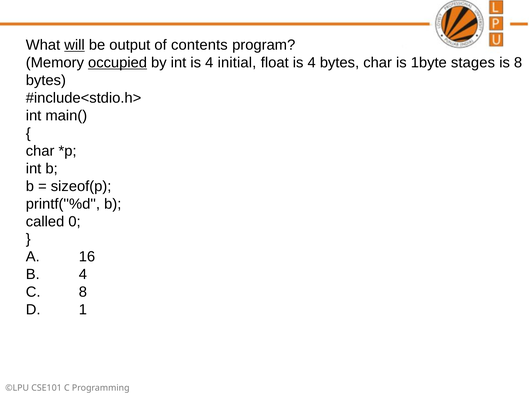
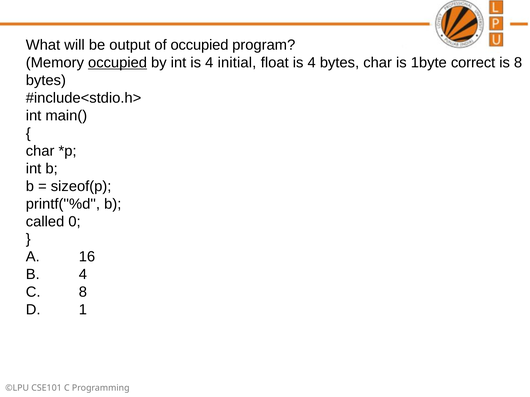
will underline: present -> none
of contents: contents -> occupied
stages: stages -> correct
